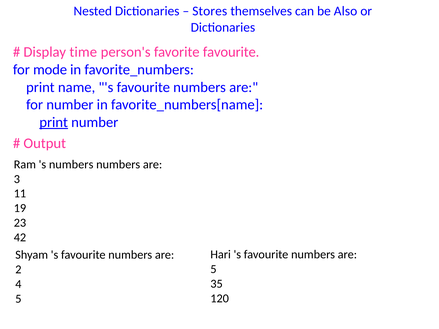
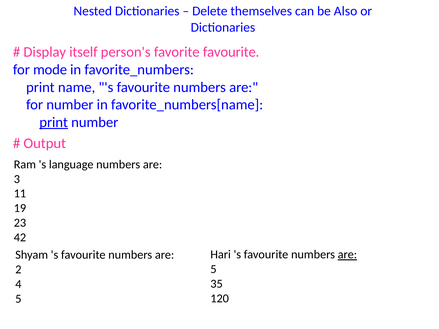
Stores: Stores -> Delete
time: time -> itself
s numbers: numbers -> language
are at (347, 255) underline: none -> present
